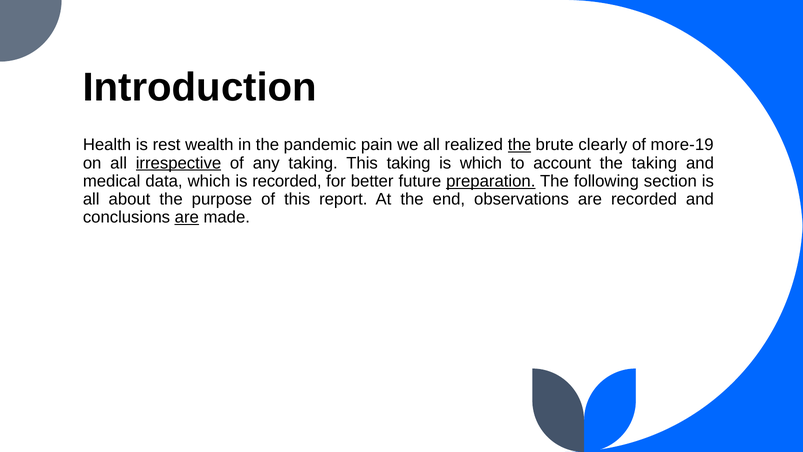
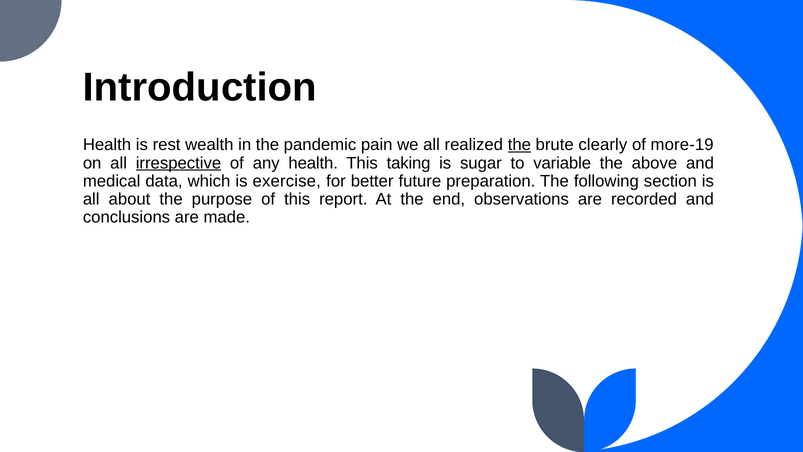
any taking: taking -> health
is which: which -> sugar
account: account -> variable
the taking: taking -> above
is recorded: recorded -> exercise
preparation underline: present -> none
are at (187, 217) underline: present -> none
